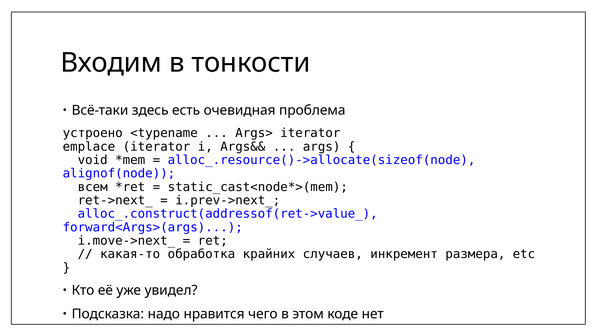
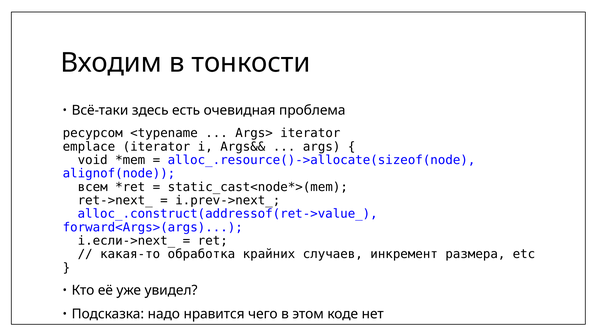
устроено: устроено -> ресурсом
i.move->next_: i.move->next_ -> i.если->next_
